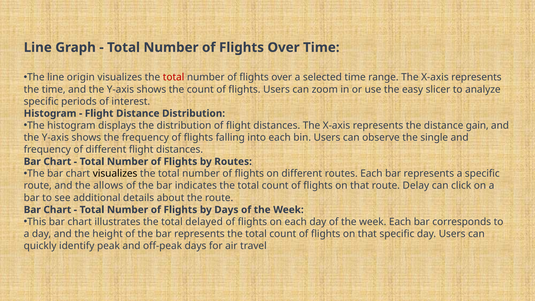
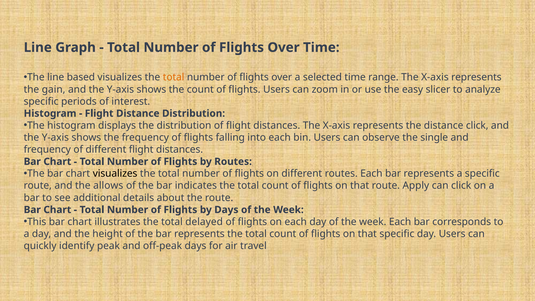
origin: origin -> based
total at (174, 77) colour: red -> orange
the time: time -> gain
distance gain: gain -> click
Delay: Delay -> Apply
